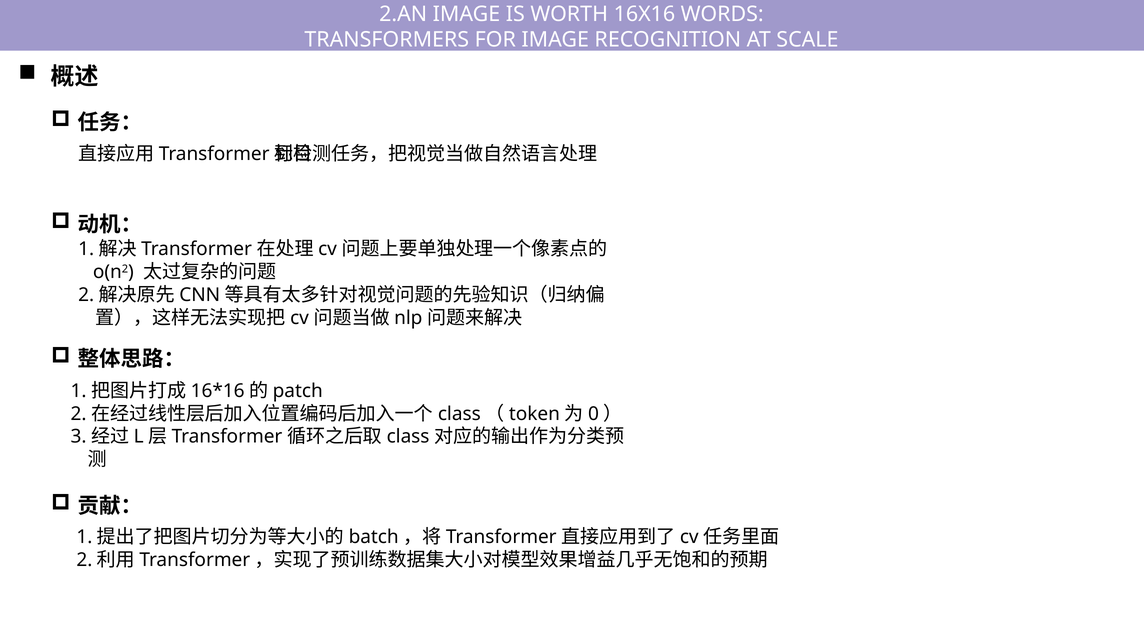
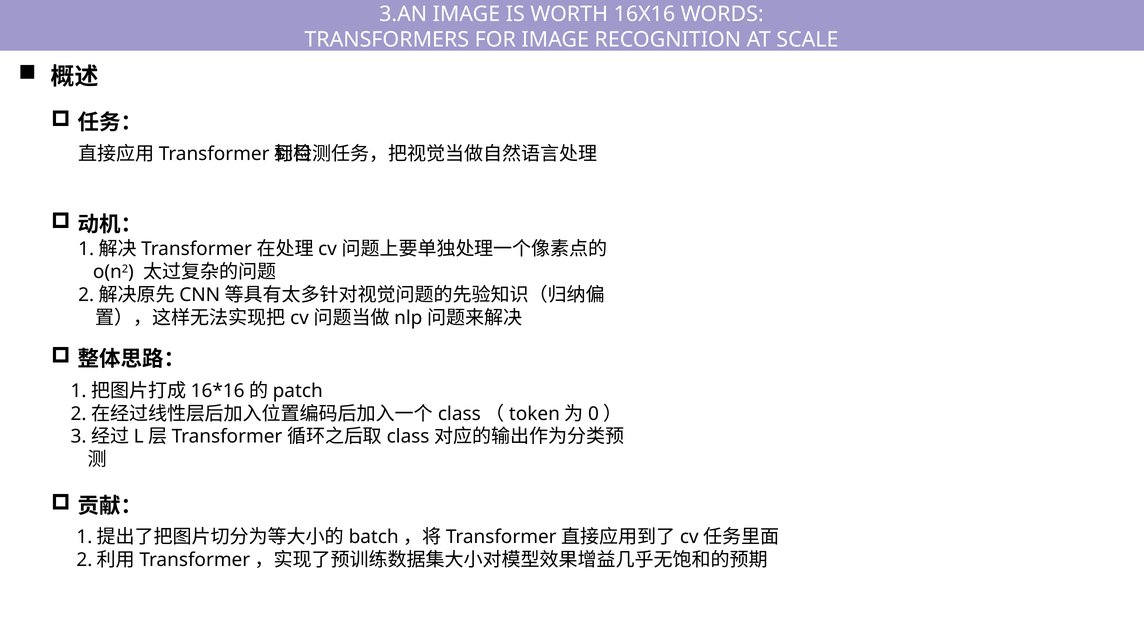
2.AN: 2.AN -> 3.AN
